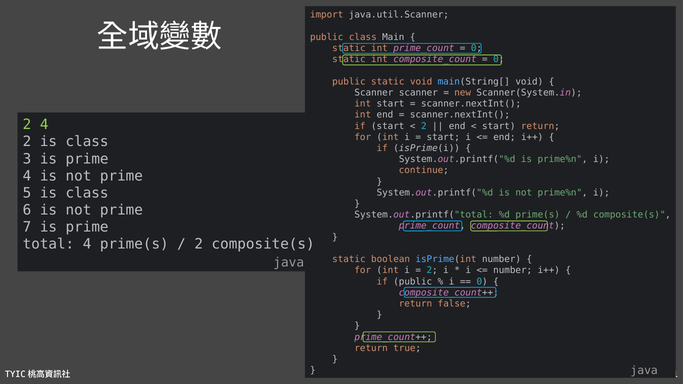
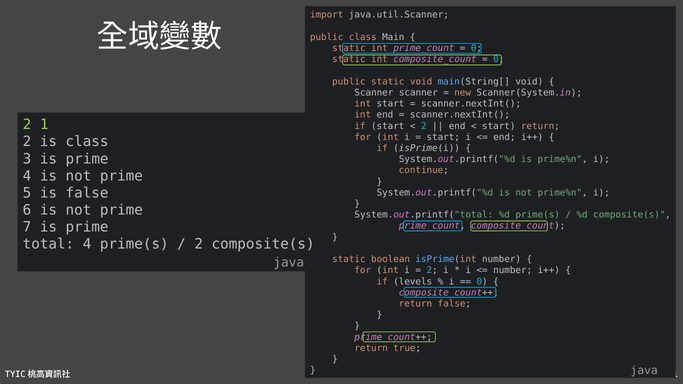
2 4: 4 -> 1
5 is class: class -> false
if public: public -> levels
